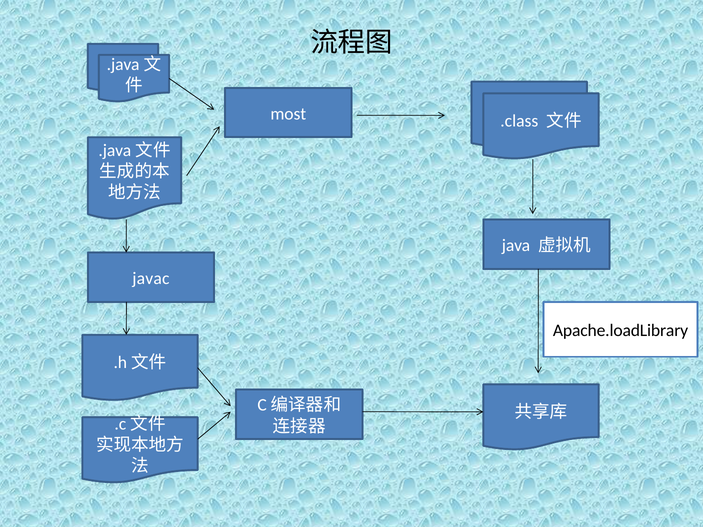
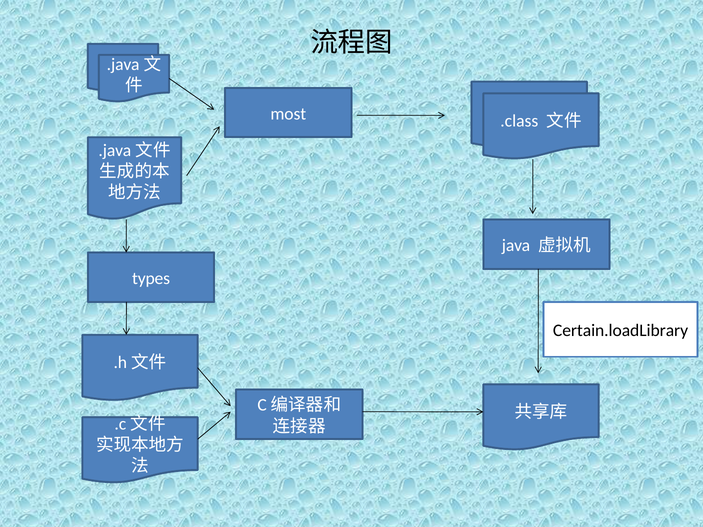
javac: javac -> types
Apache.loadLibrary: Apache.loadLibrary -> Certain.loadLibrary
